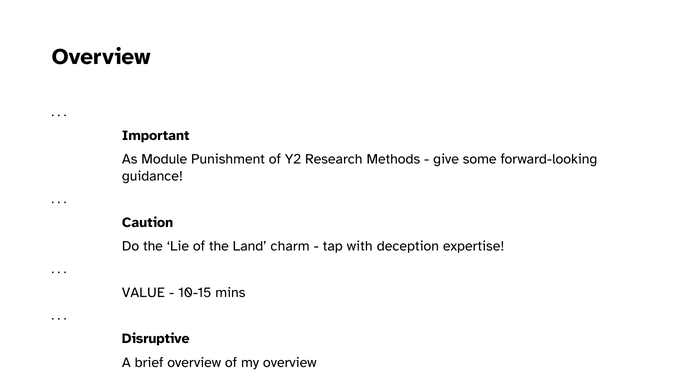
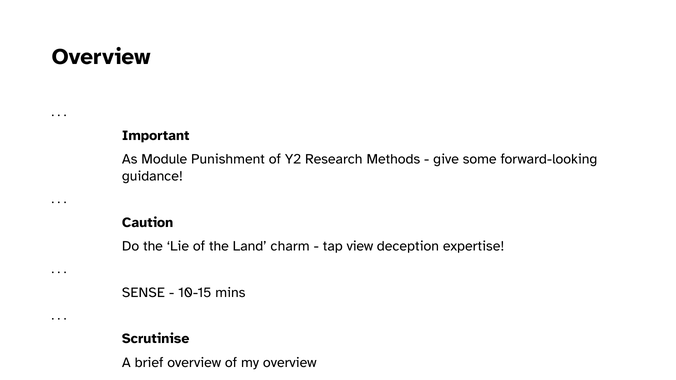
with: with -> view
VALUE: VALUE -> SENSE
Disruptive: Disruptive -> Scrutinise
